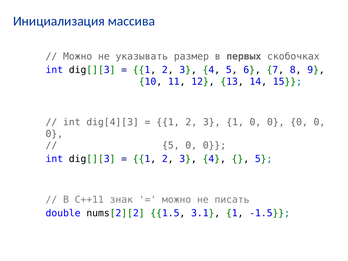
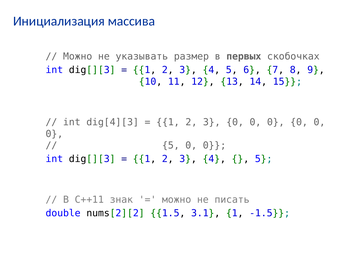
3 1: 1 -> 0
